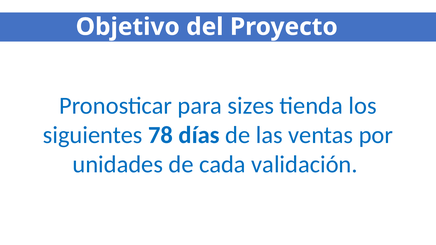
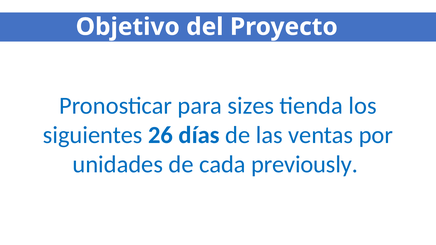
78: 78 -> 26
validación: validación -> previously
